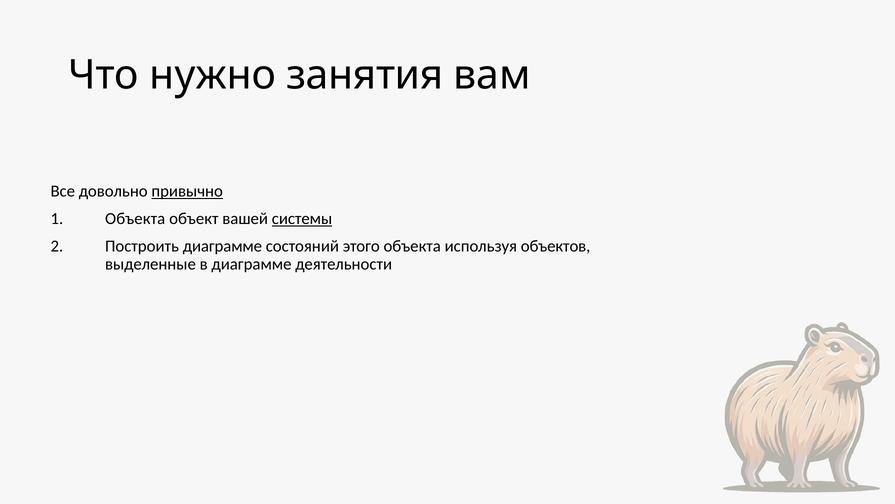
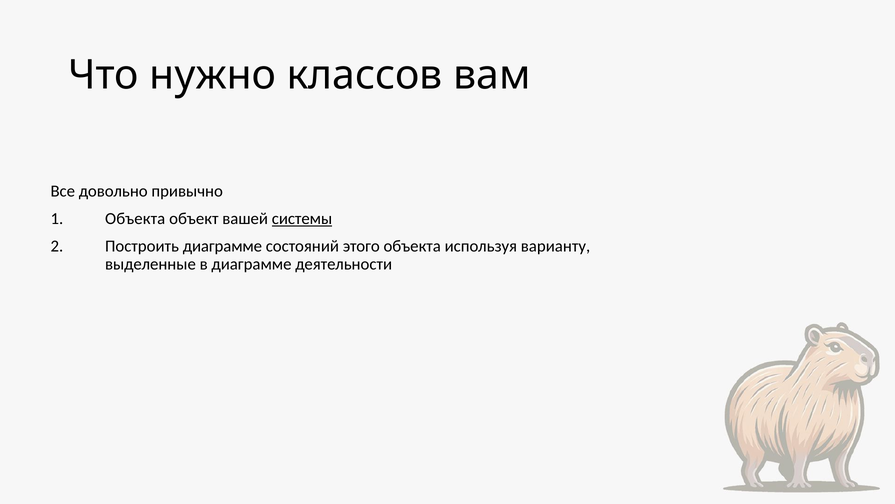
занятия: занятия -> классов
привычно underline: present -> none
объектов: объектов -> варианту
